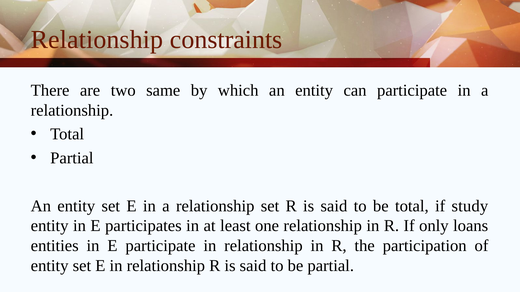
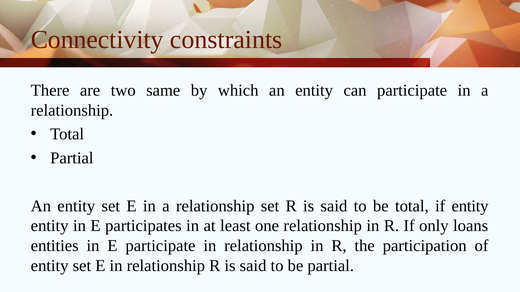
Relationship at (97, 40): Relationship -> Connectivity
if study: study -> entity
